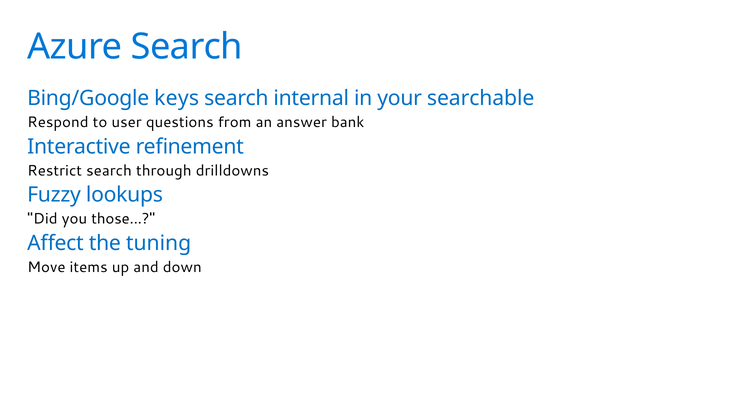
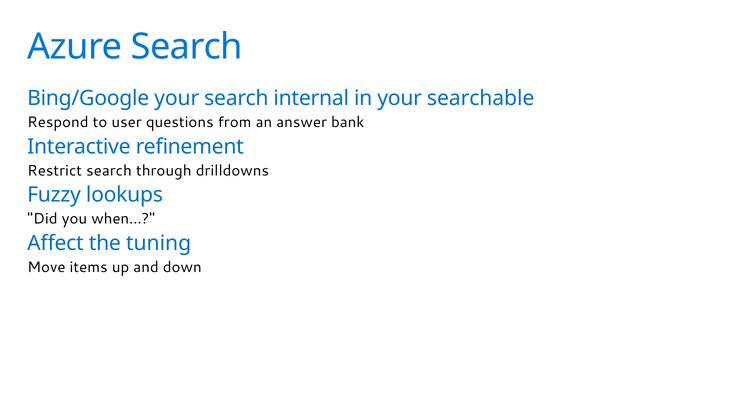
Bing/Google keys: keys -> your
those: those -> when
